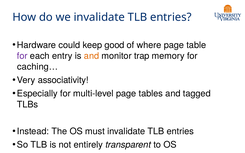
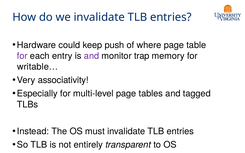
good: good -> push
and at (92, 56) colour: orange -> purple
caching…: caching… -> writable…
